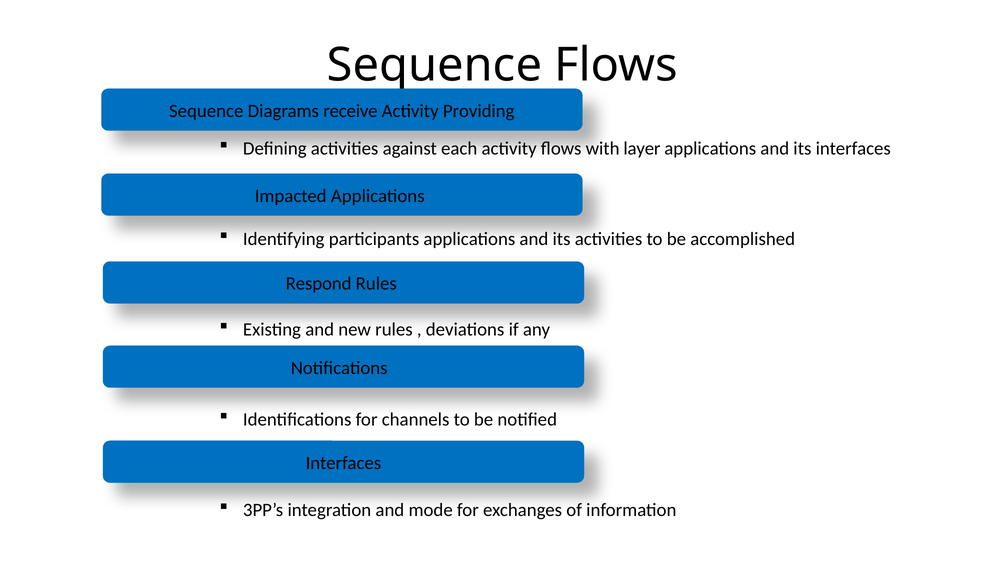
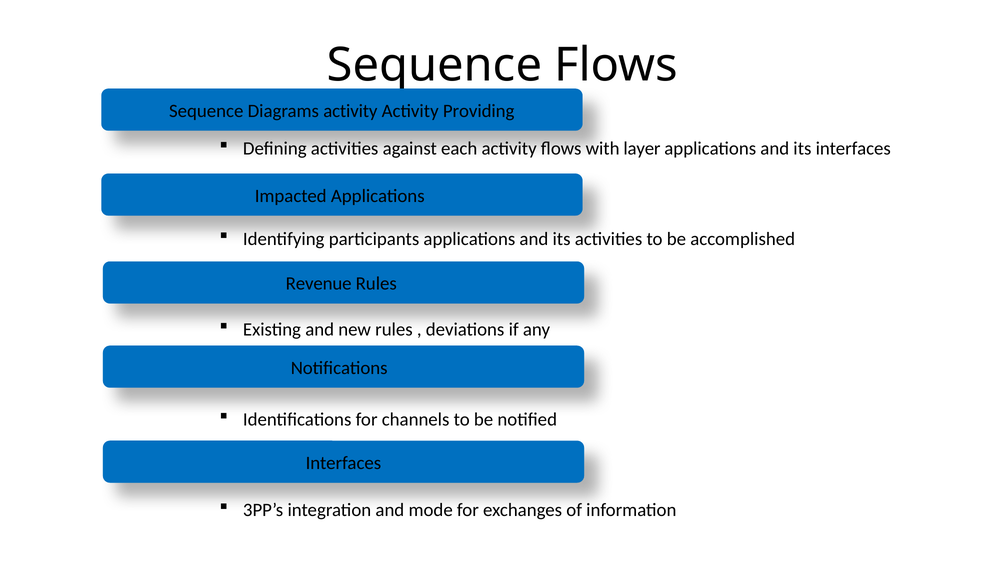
Diagrams receive: receive -> activity
Respond: Respond -> Revenue
